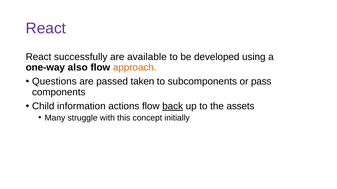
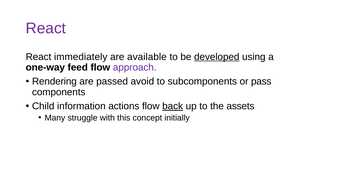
successfully: successfully -> immediately
developed underline: none -> present
also: also -> feed
approach colour: orange -> purple
Questions: Questions -> Rendering
taken: taken -> avoid
